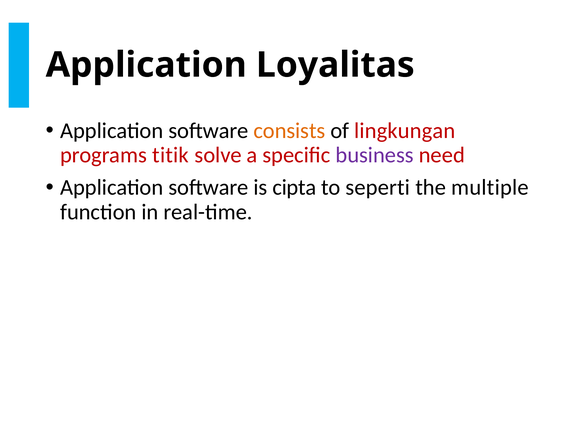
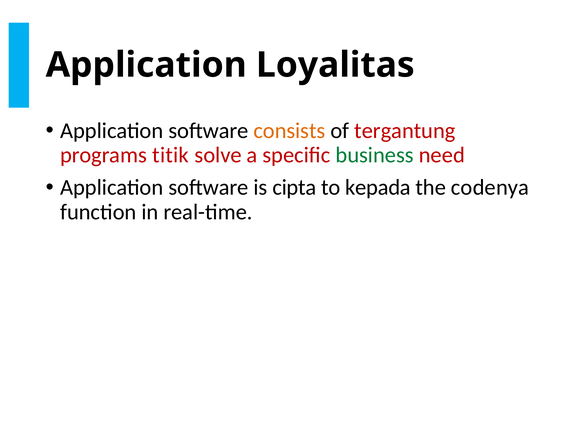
lingkungan: lingkungan -> tergantung
business colour: purple -> green
seperti: seperti -> kepada
multiple: multiple -> codenya
